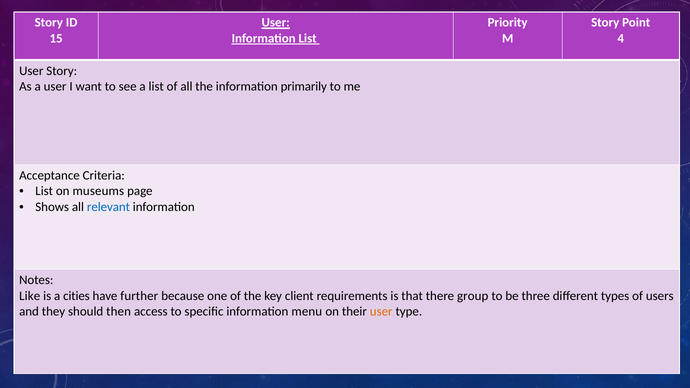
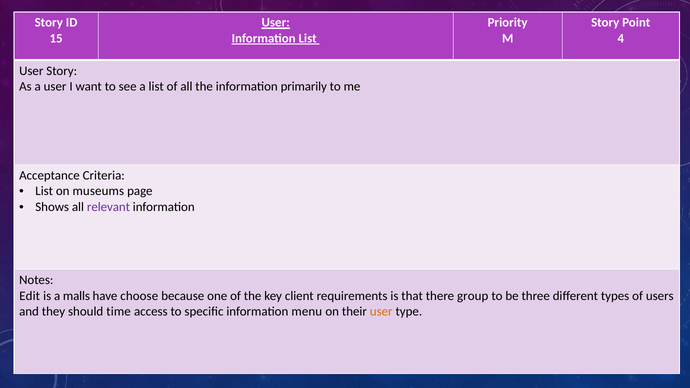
relevant colour: blue -> purple
Like: Like -> Edit
cities: cities -> malls
further: further -> choose
then: then -> time
